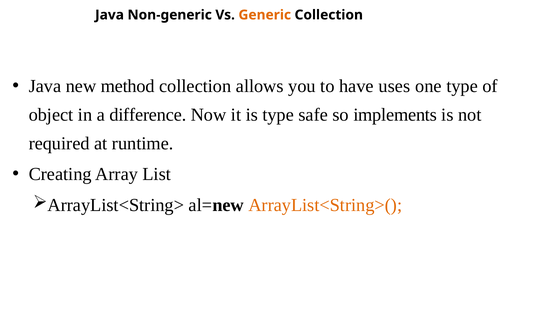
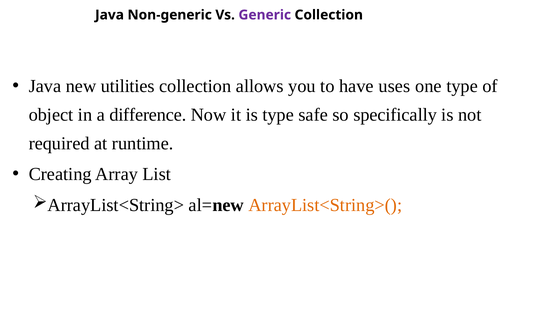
Generic colour: orange -> purple
method: method -> utilities
implements: implements -> specifically
